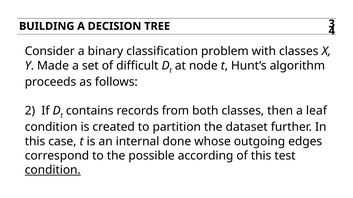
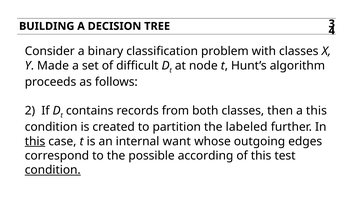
a leaf: leaf -> this
dataset: dataset -> labeled
this at (35, 141) underline: none -> present
done: done -> want
